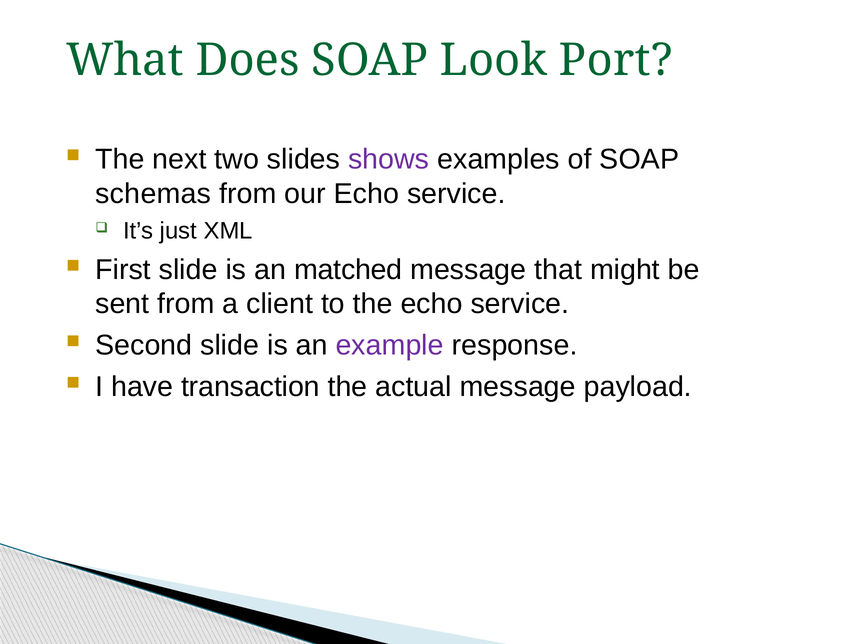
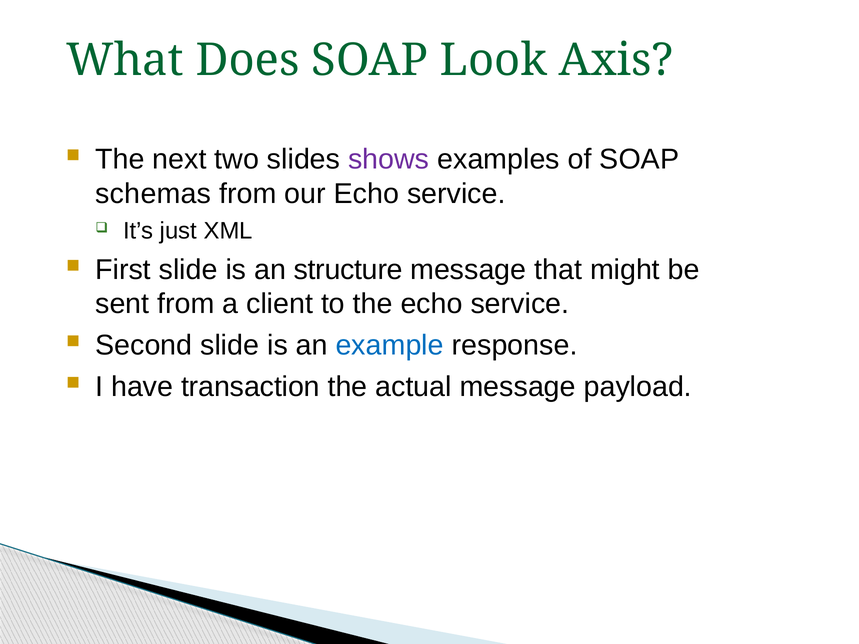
Port: Port -> Axis
matched: matched -> structure
example colour: purple -> blue
